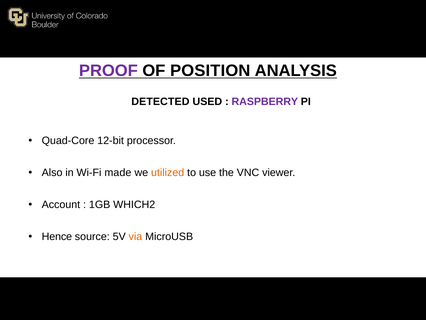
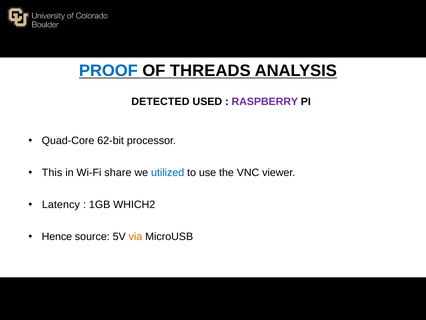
PROOF colour: purple -> blue
POSITION: POSITION -> THREADS
12-bit: 12-bit -> 62-bit
Also: Also -> This
made: made -> share
utilized colour: orange -> blue
Account: Account -> Latency
